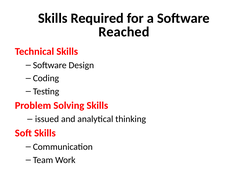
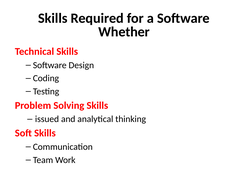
Reached: Reached -> Whether
